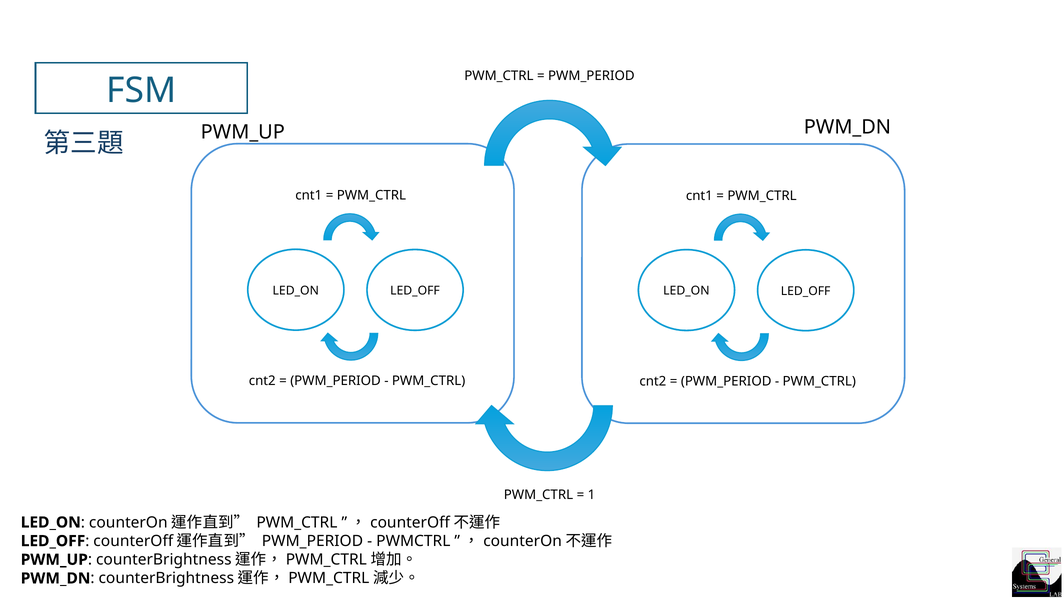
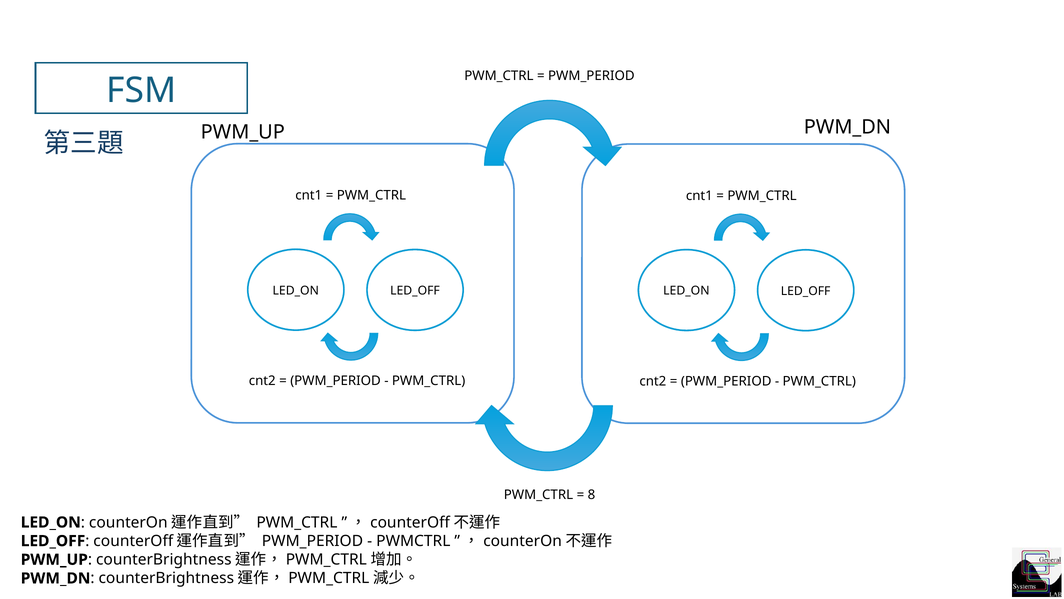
1: 1 -> 8
